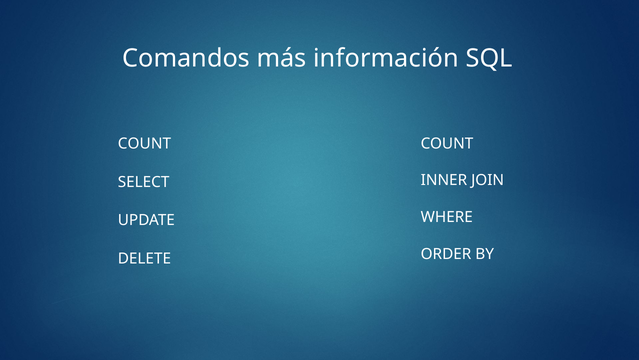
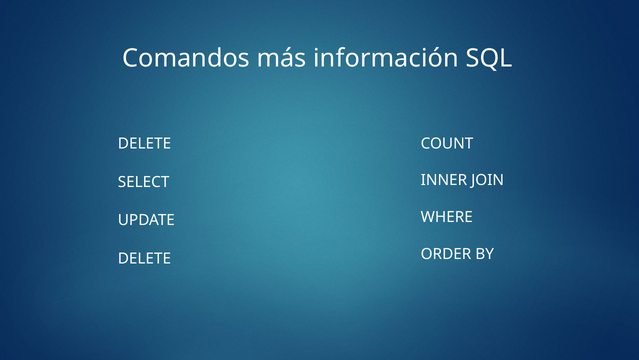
COUNT at (144, 143): COUNT -> DELETE
